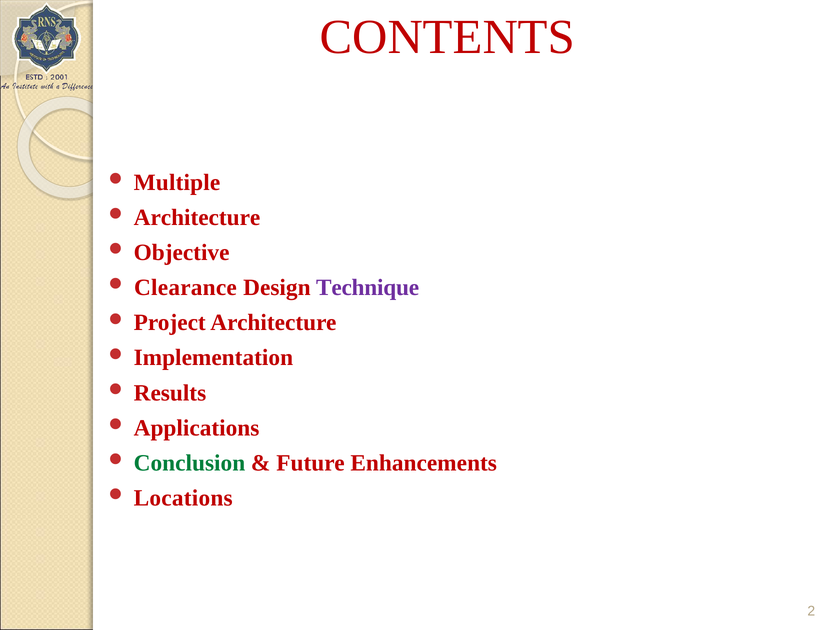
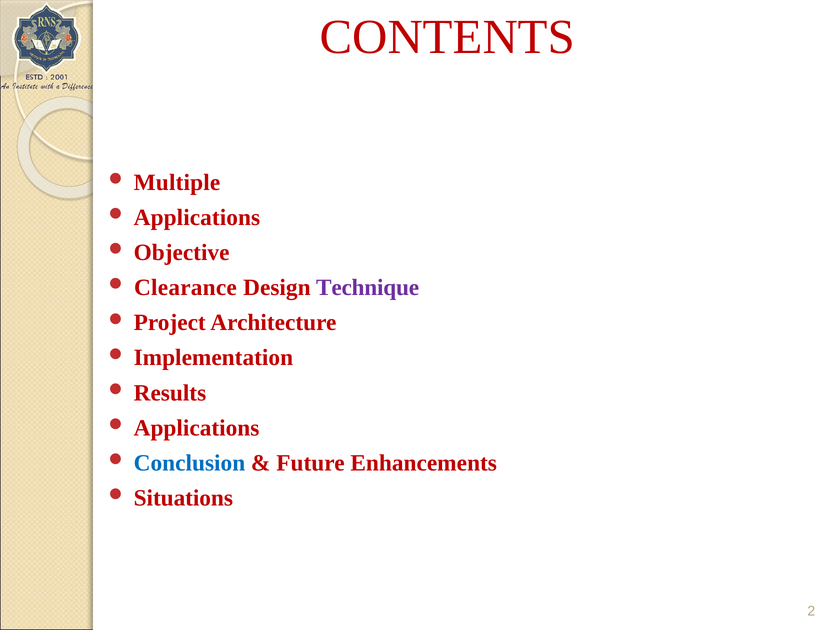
Architecture at (197, 217): Architecture -> Applications
Conclusion colour: green -> blue
Locations: Locations -> Situations
